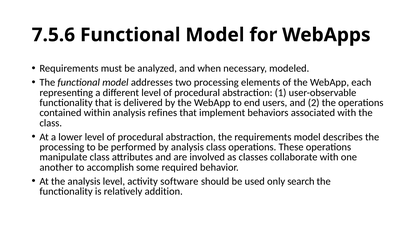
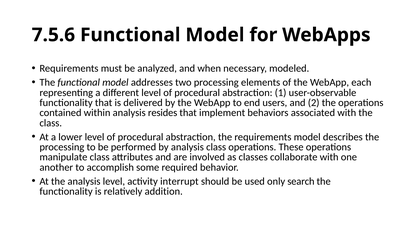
refines: refines -> resides
software: software -> interrupt
